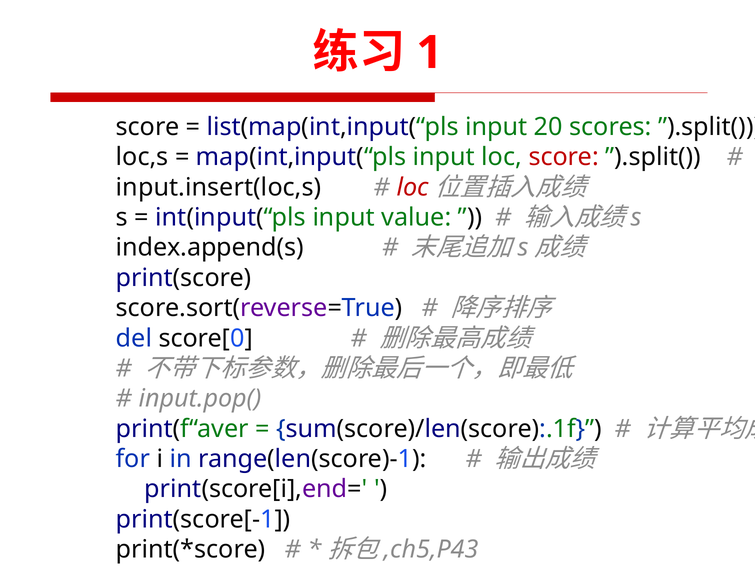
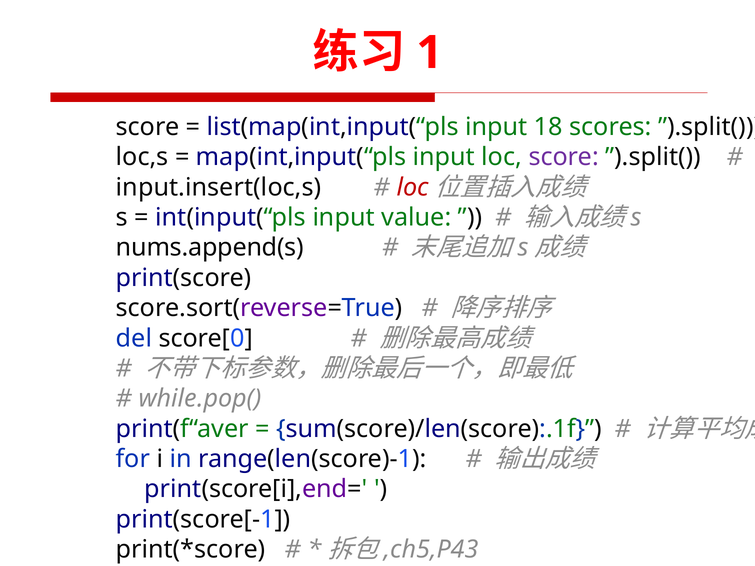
20: 20 -> 18
score at (564, 157) colour: red -> purple
index.append(s: index.append(s -> nums.append(s
input.pop(: input.pop( -> while.pop(
